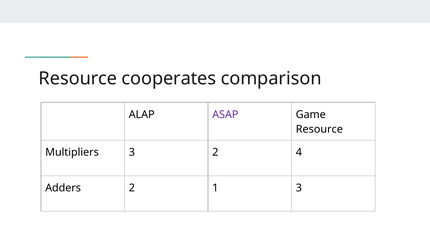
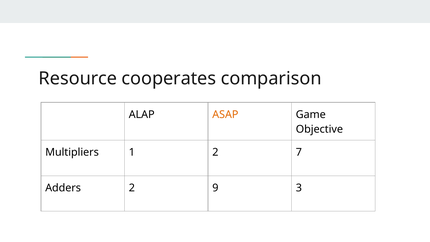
ASAP colour: purple -> orange
Resource at (319, 129): Resource -> Objective
Multipliers 3: 3 -> 1
4: 4 -> 7
1: 1 -> 9
